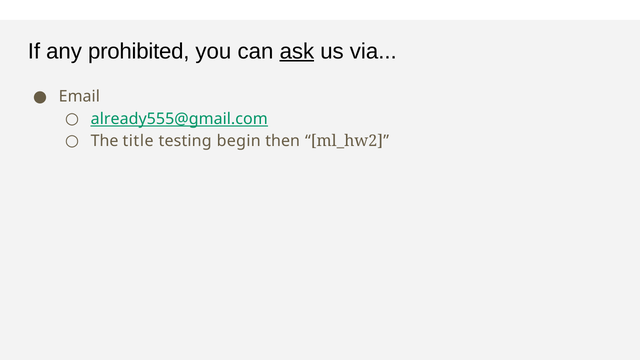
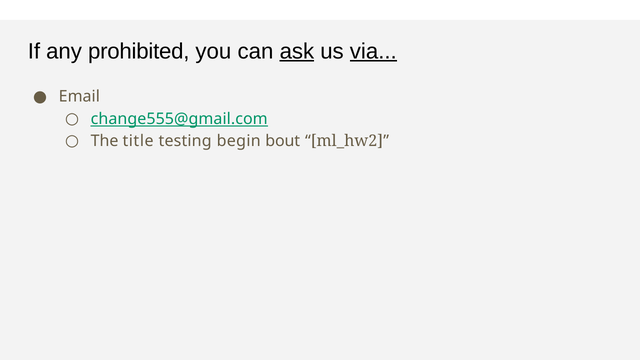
via underline: none -> present
already555@gmail.com: already555@gmail.com -> change555@gmail.com
then: then -> bout
